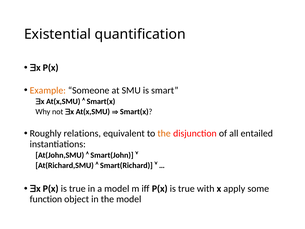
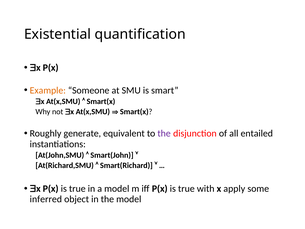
relations: relations -> generate
the at (164, 133) colour: orange -> purple
function: function -> inferred
